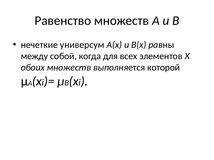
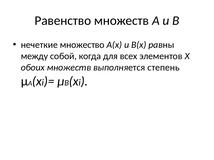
универсум: универсум -> множество
которой: которой -> степень
